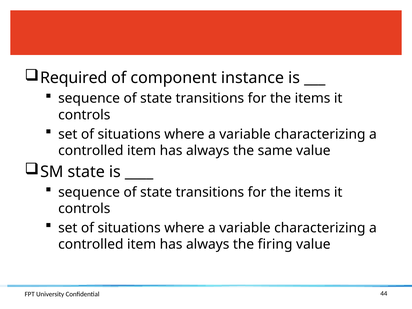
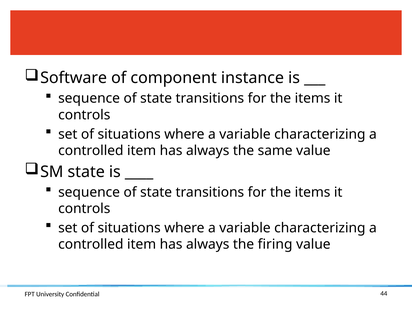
Required: Required -> Software
